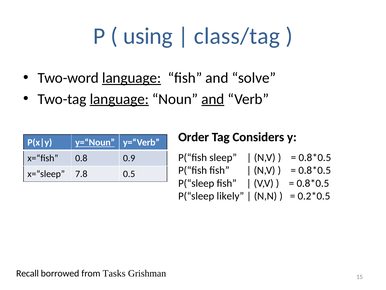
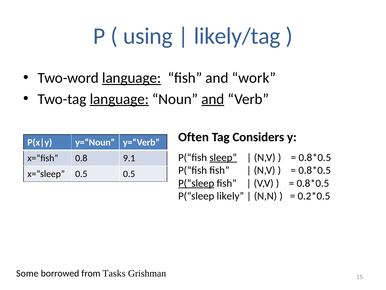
class/tag: class/tag -> likely/tag
solve: solve -> work
Order: Order -> Often
y=“Noun underline: present -> none
sleep underline: none -> present
0.9: 0.9 -> 9.1
x=“sleep 7.8: 7.8 -> 0.5
P(“sleep at (196, 183) underline: none -> present
Recall: Recall -> Some
